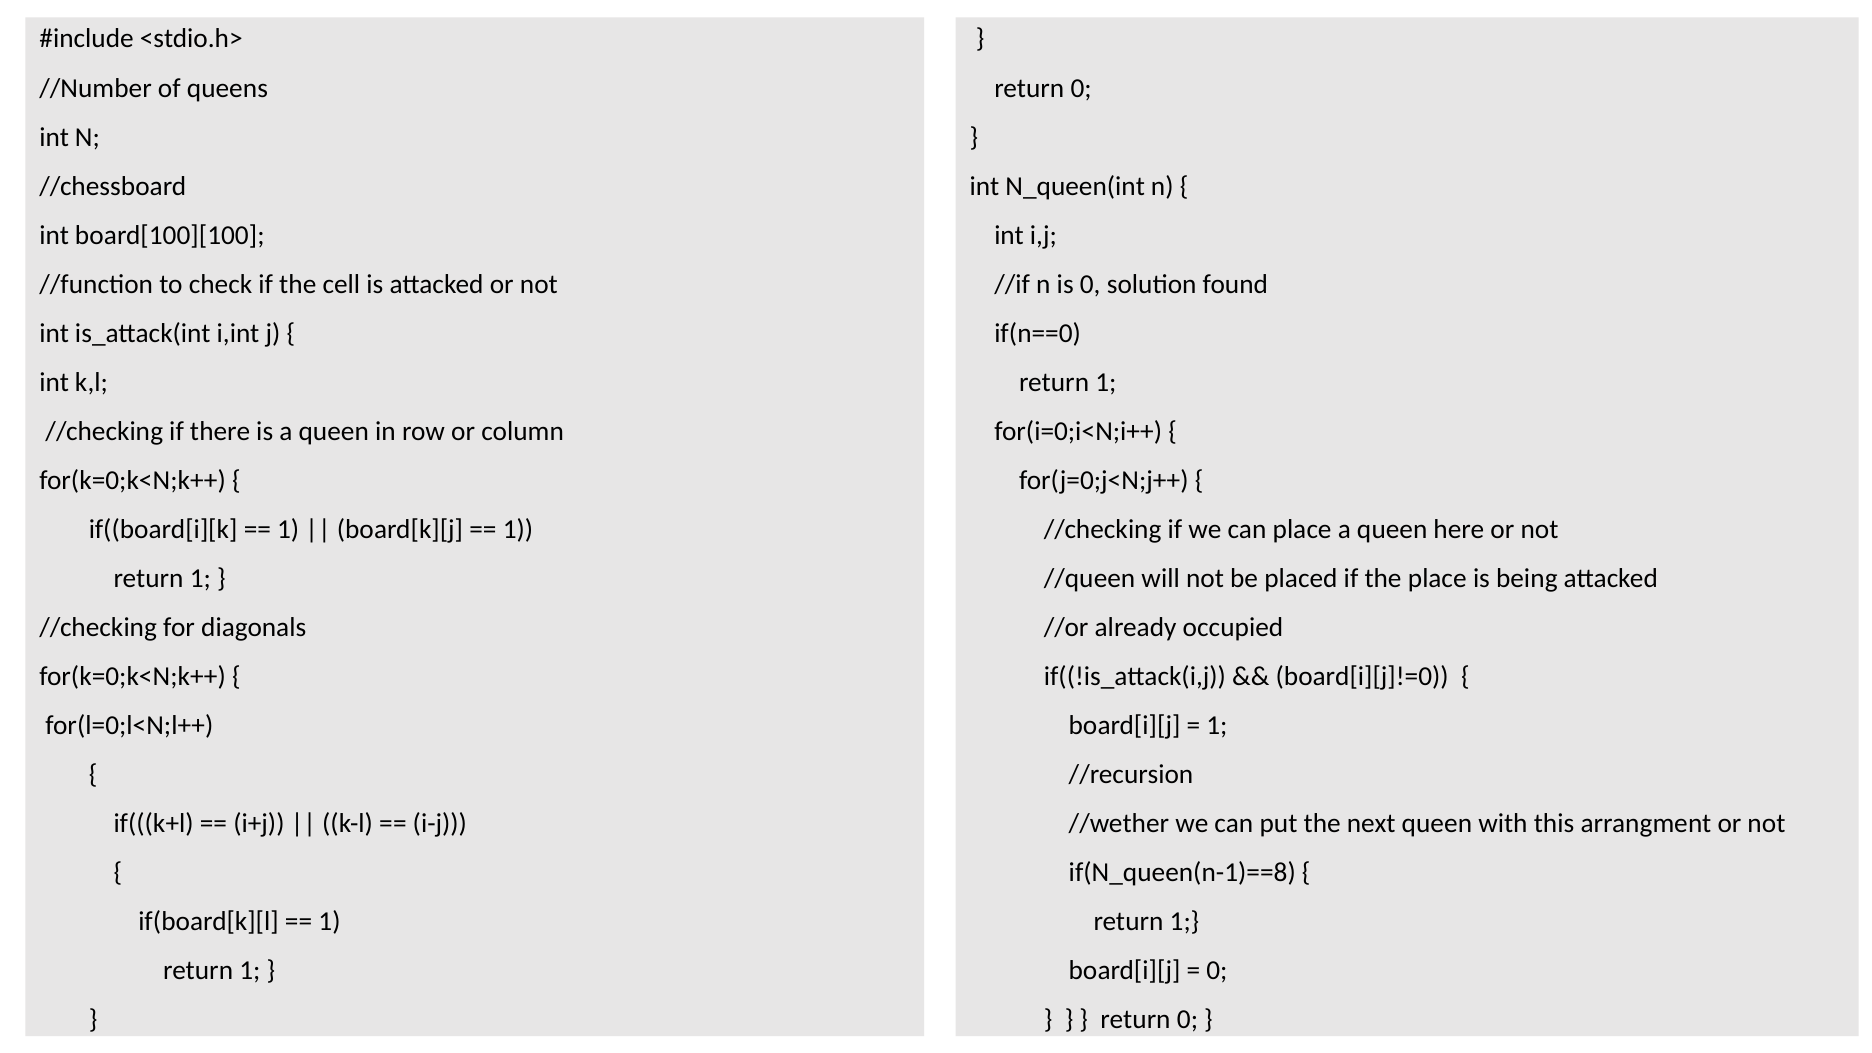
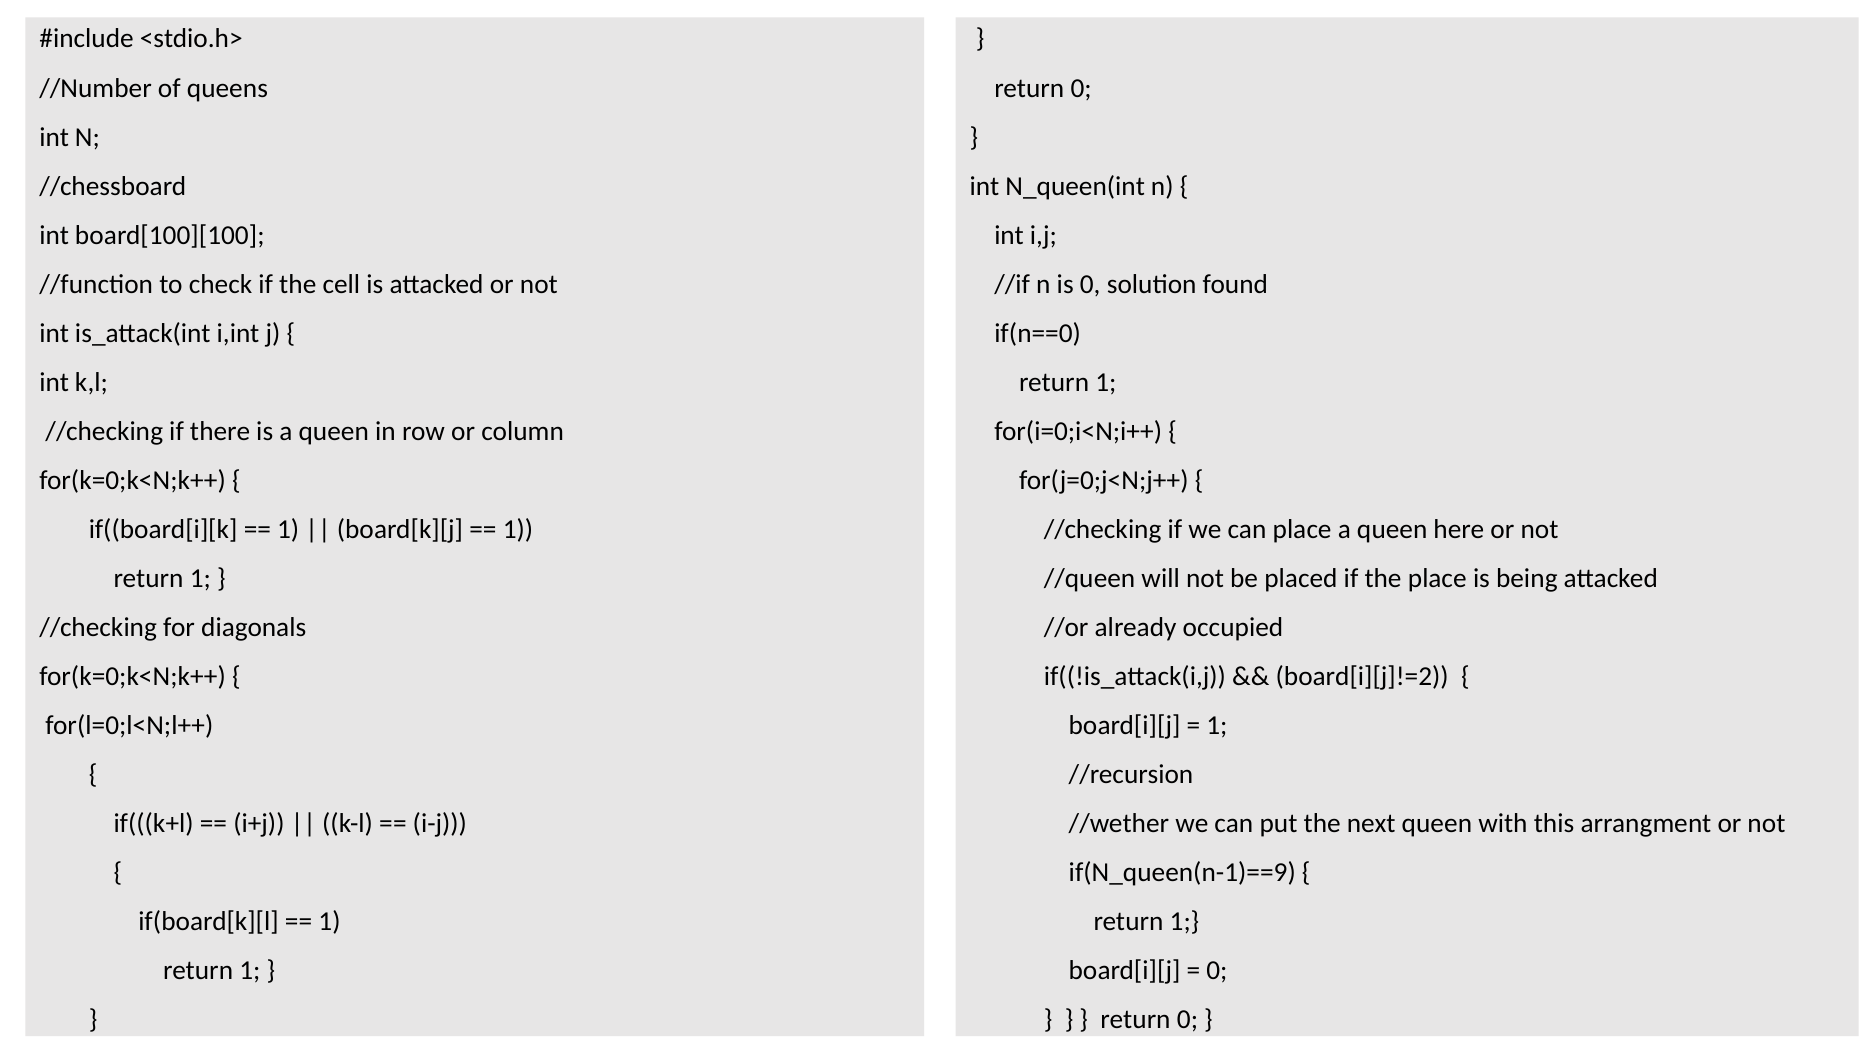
board[i][j]!=0: board[i][j]!=0 -> board[i][j]!=2
if(N_queen(n-1)==8: if(N_queen(n-1)==8 -> if(N_queen(n-1)==9
